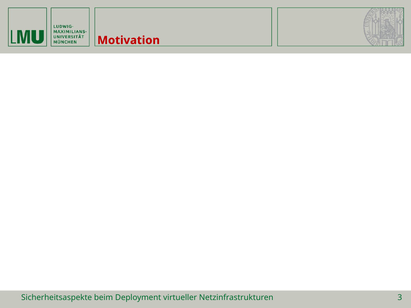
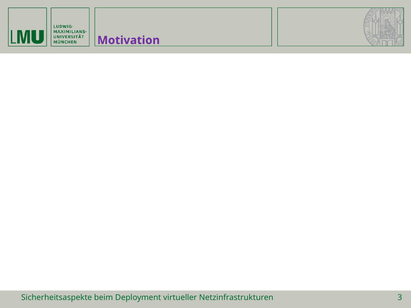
Motivation colour: red -> purple
